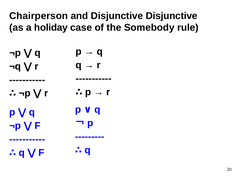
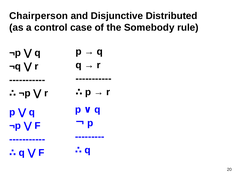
Disjunctive Disjunctive: Disjunctive -> Distributed
holiday: holiday -> control
